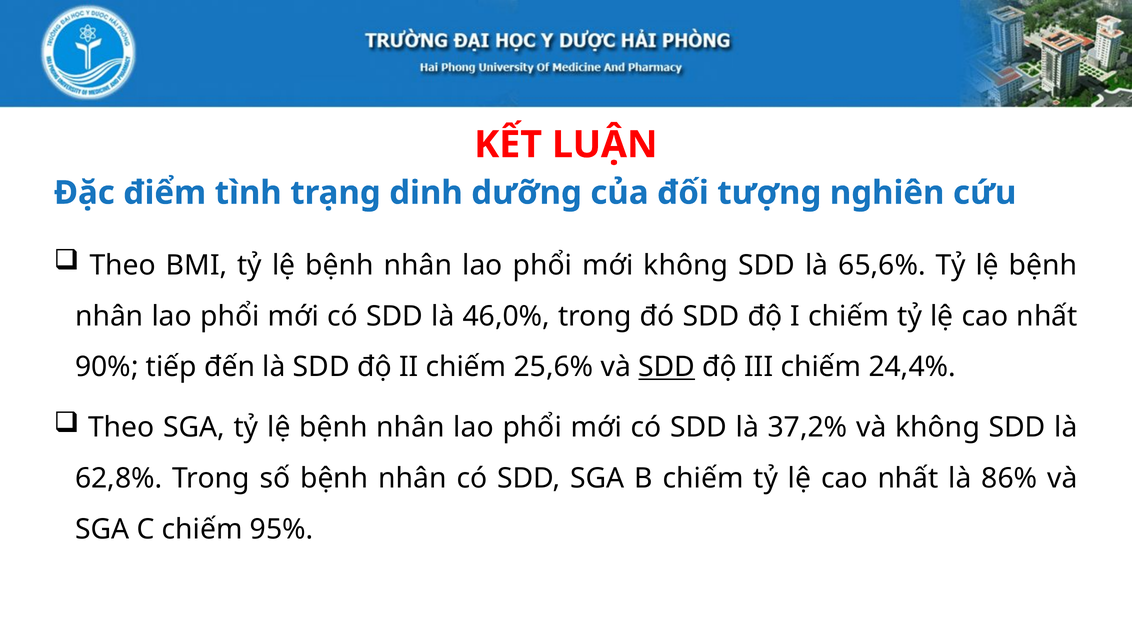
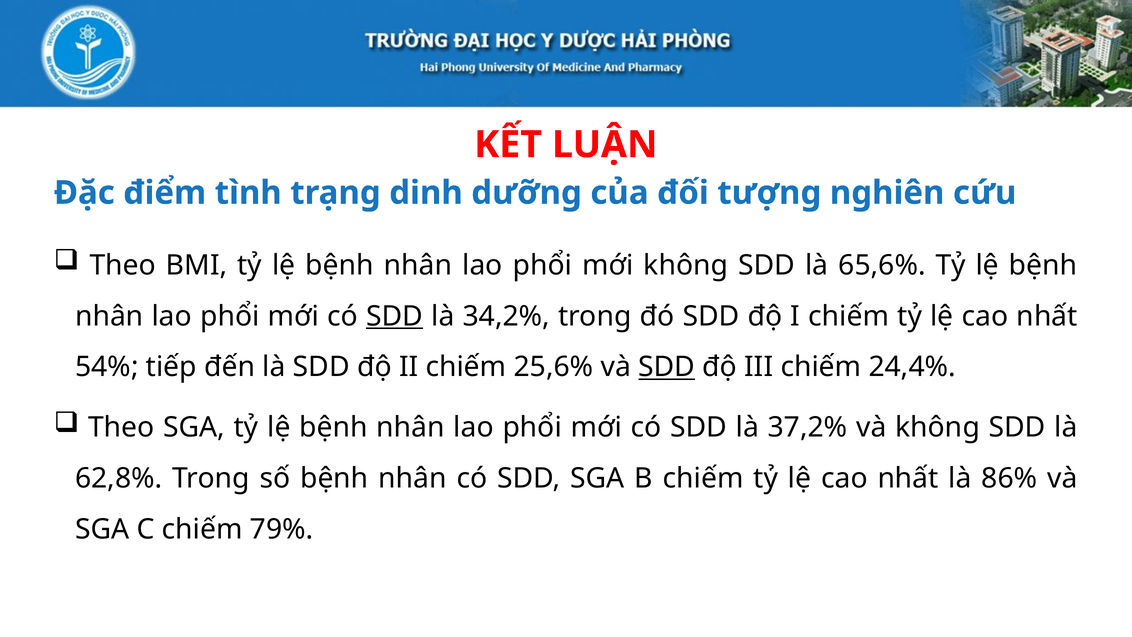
SDD at (395, 316) underline: none -> present
46,0%: 46,0% -> 34,2%
90%: 90% -> 54%
95%: 95% -> 79%
